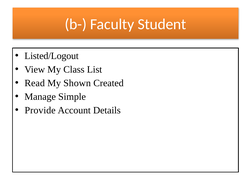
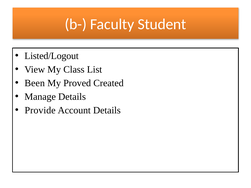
Read: Read -> Been
Shown: Shown -> Proved
Manage Simple: Simple -> Details
